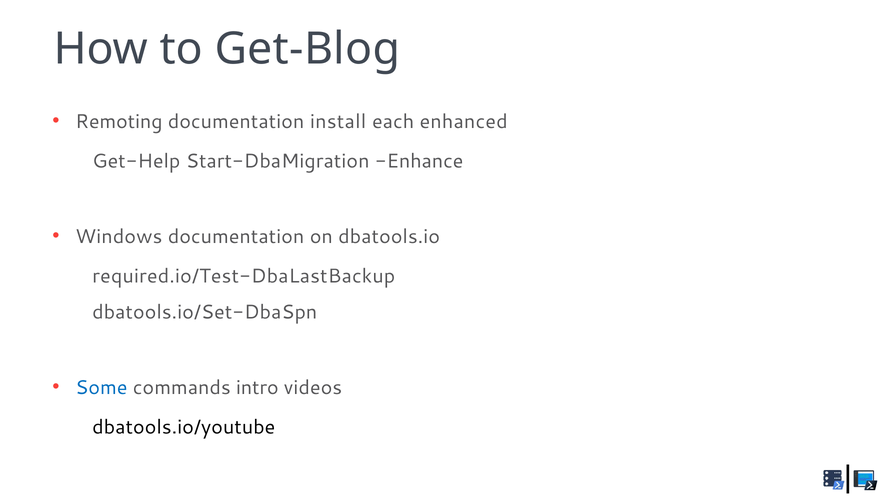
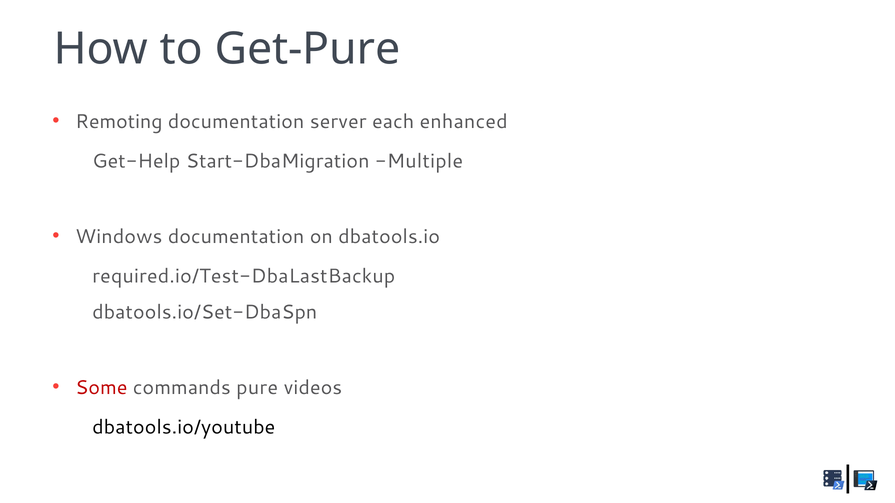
Get-Blog: Get-Blog -> Get-Pure
install: install -> server
Enhance: Enhance -> Multiple
Some colour: blue -> red
intro: intro -> pure
